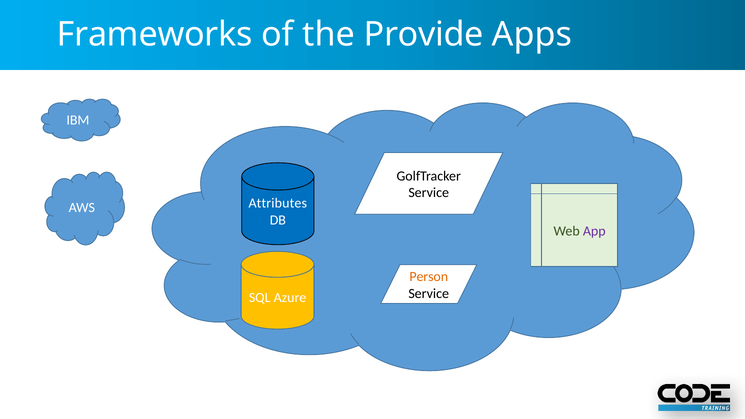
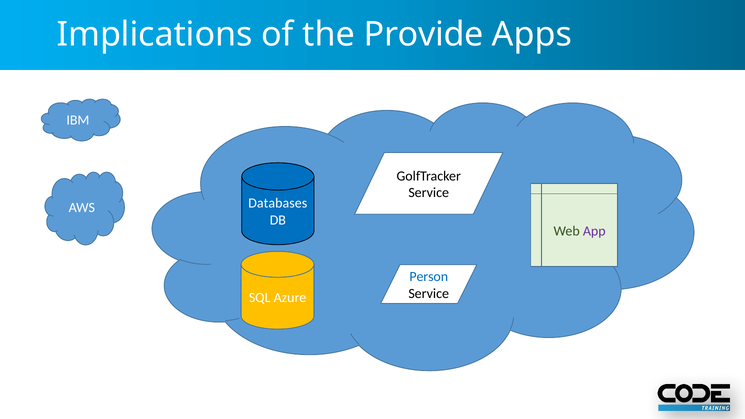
Frameworks: Frameworks -> Implications
Attributes: Attributes -> Databases
Person colour: orange -> blue
